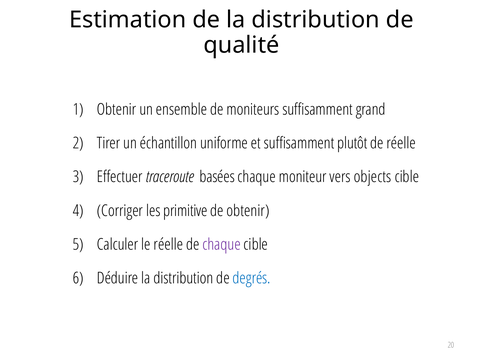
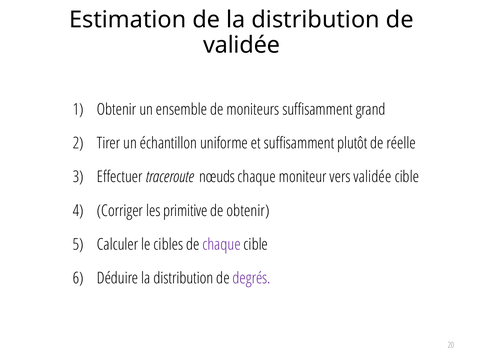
qualité at (241, 45): qualité -> validée
basées: basées -> nœuds
vers objects: objects -> validée
le réelle: réelle -> cibles
degrés colour: blue -> purple
